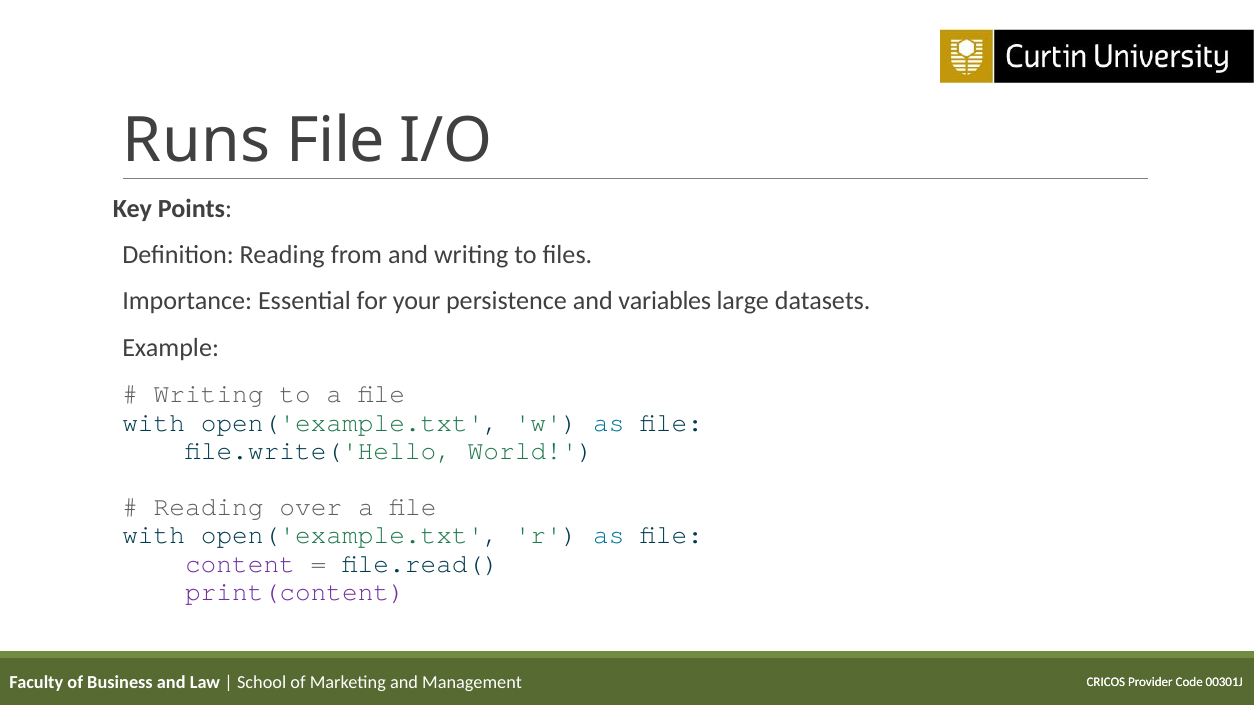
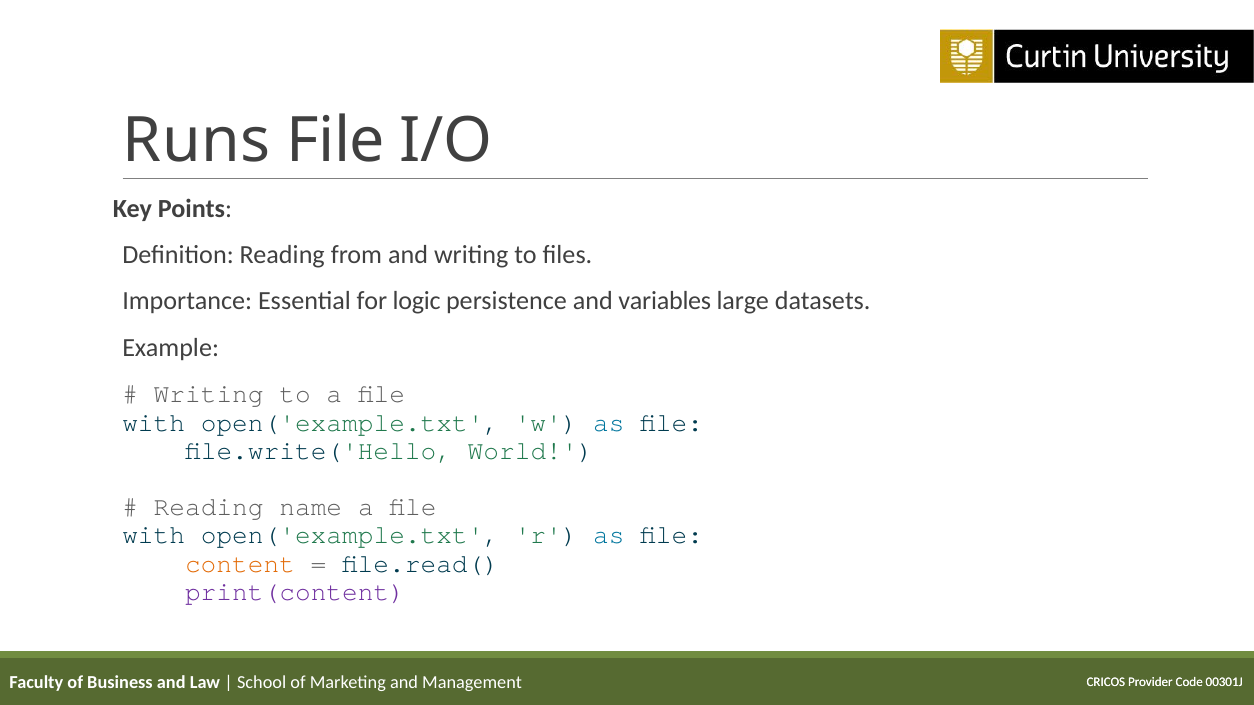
your: your -> logic
over: over -> name
content colour: purple -> orange
